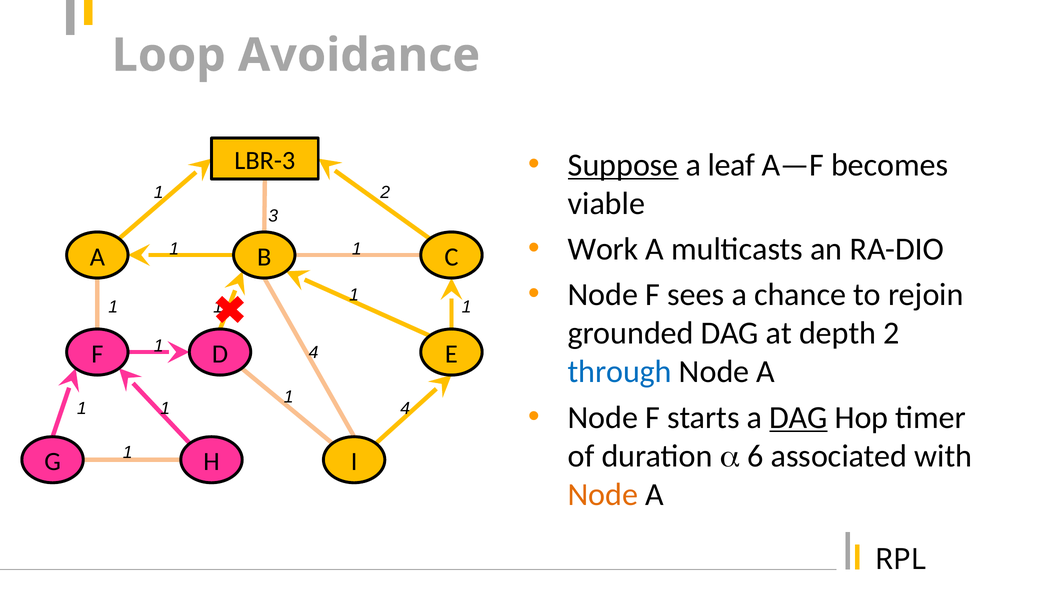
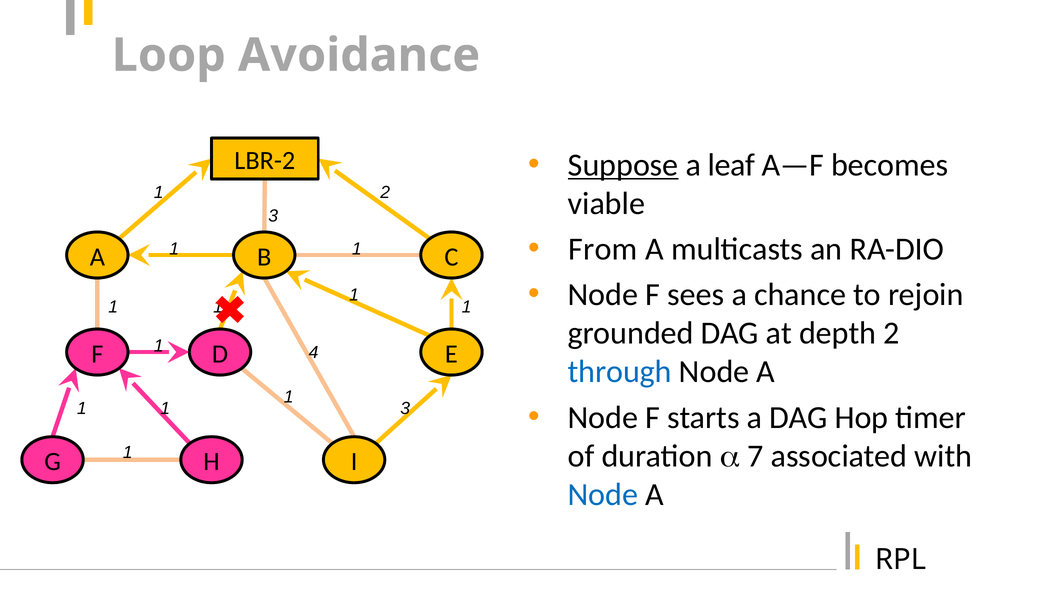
LBR-3: LBR-3 -> LBR-2
Work: Work -> From
4 at (405, 409): 4 -> 3
DAG at (798, 417) underline: present -> none
6: 6 -> 7
Node at (603, 494) colour: orange -> blue
